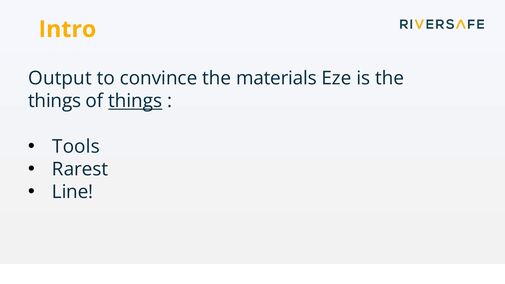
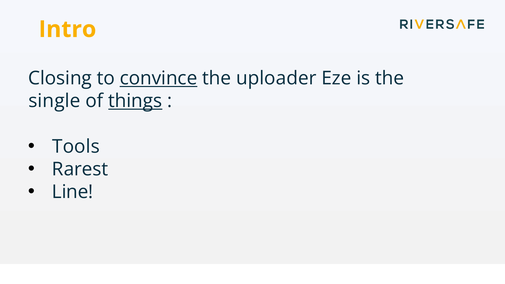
Output: Output -> Closing
convince underline: none -> present
materials: materials -> uploader
things at (55, 101): things -> single
